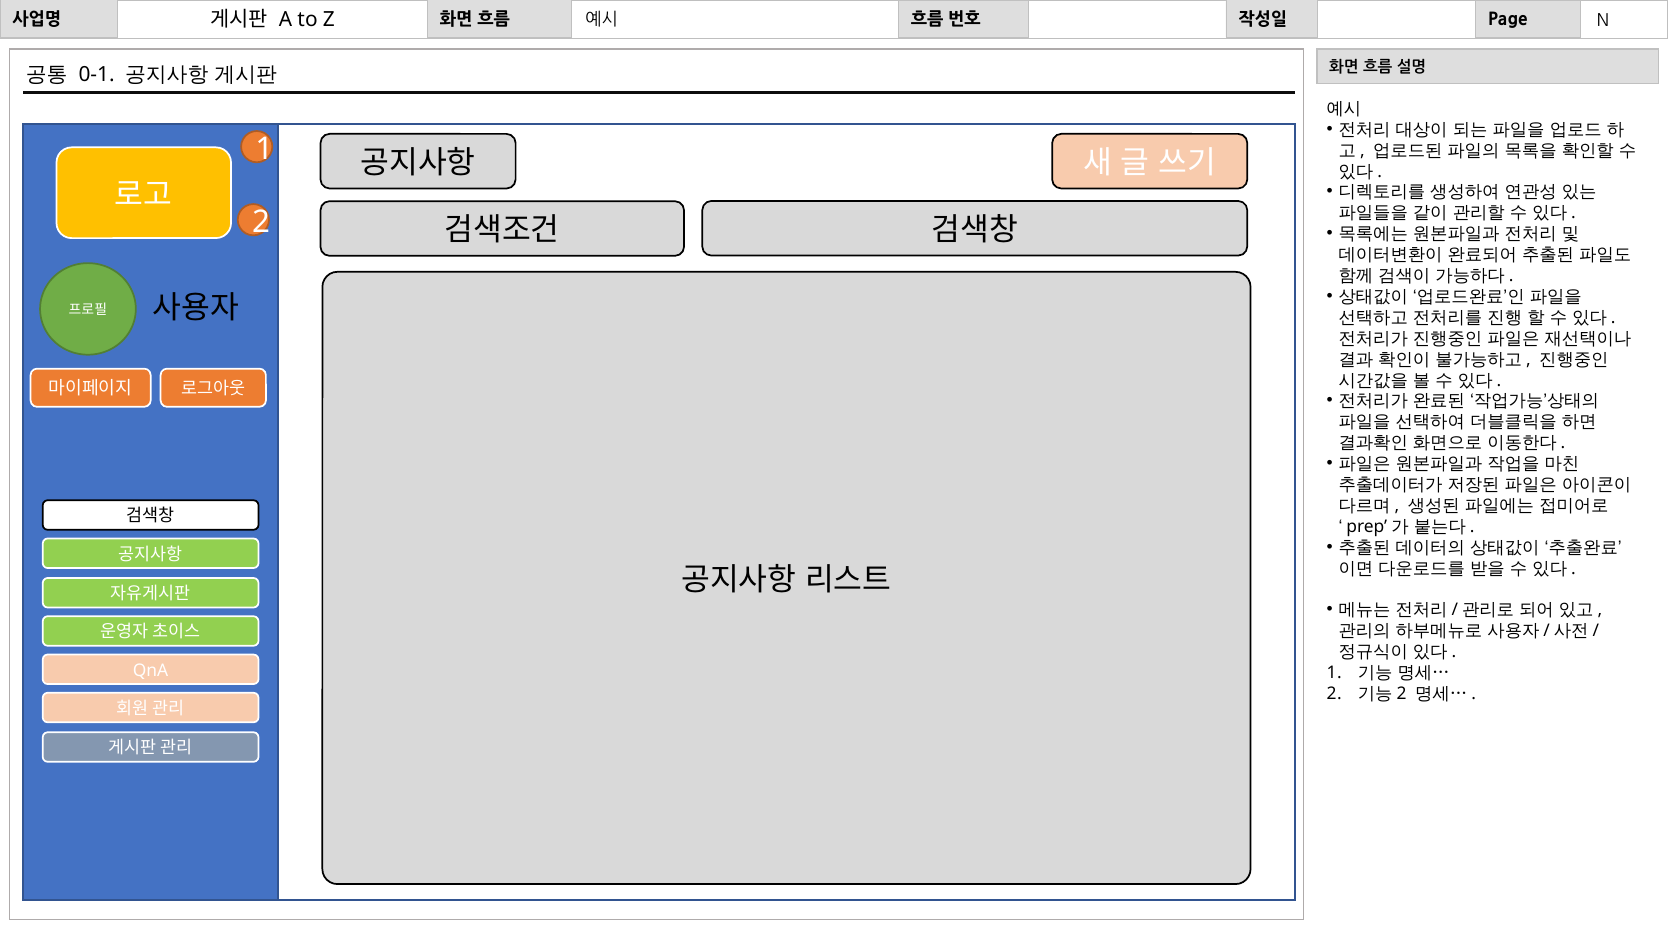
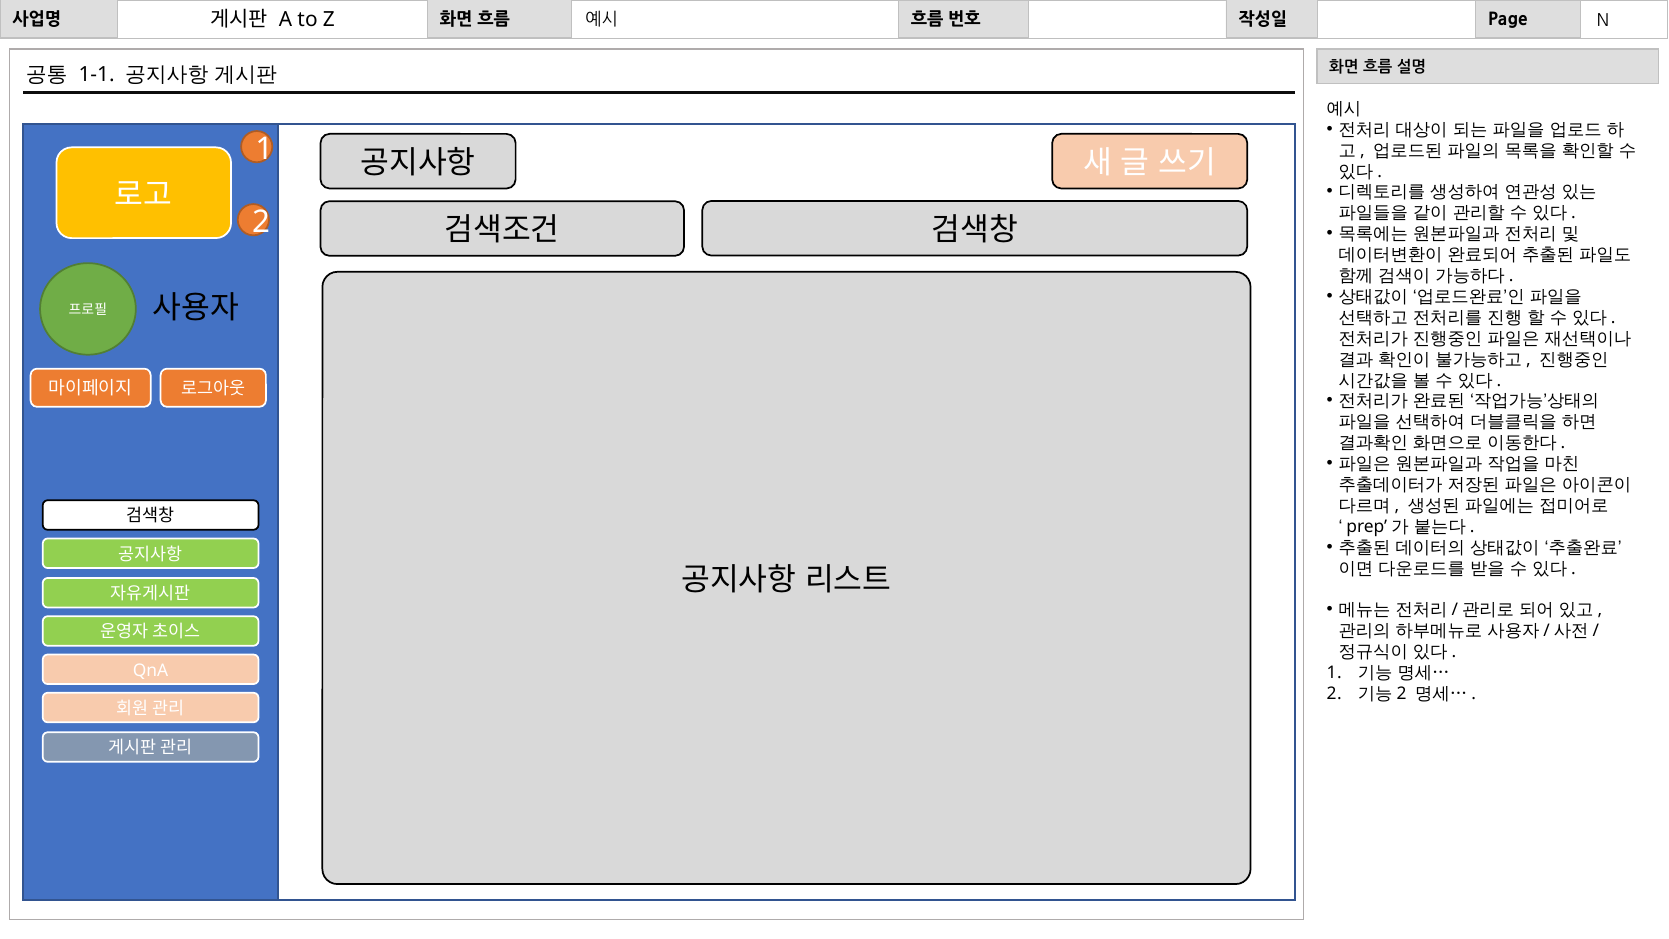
0-1: 0-1 -> 1-1
